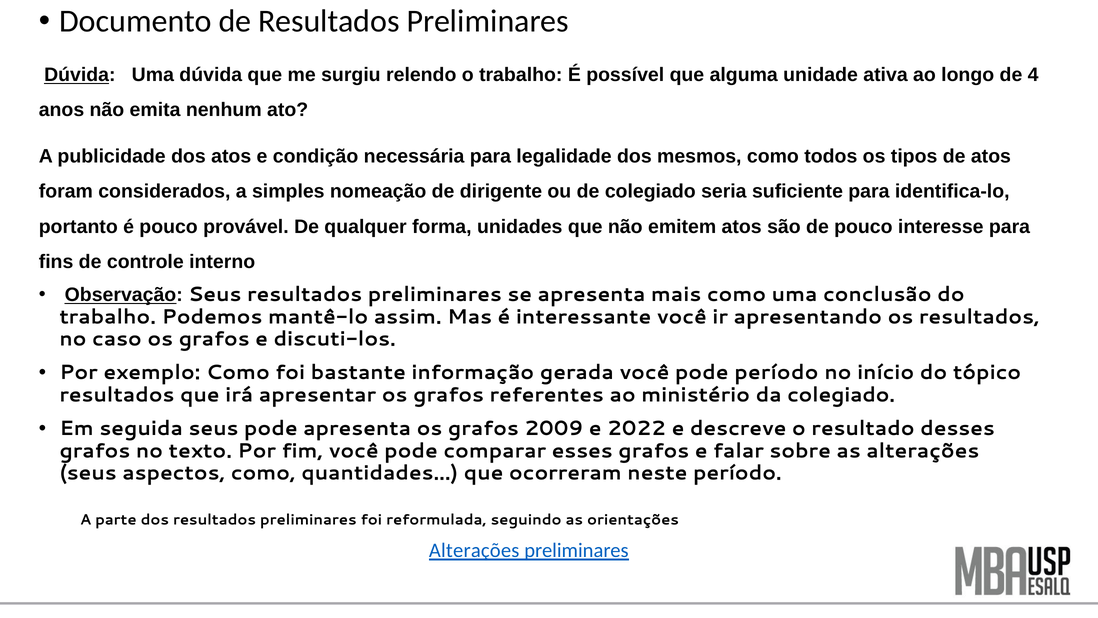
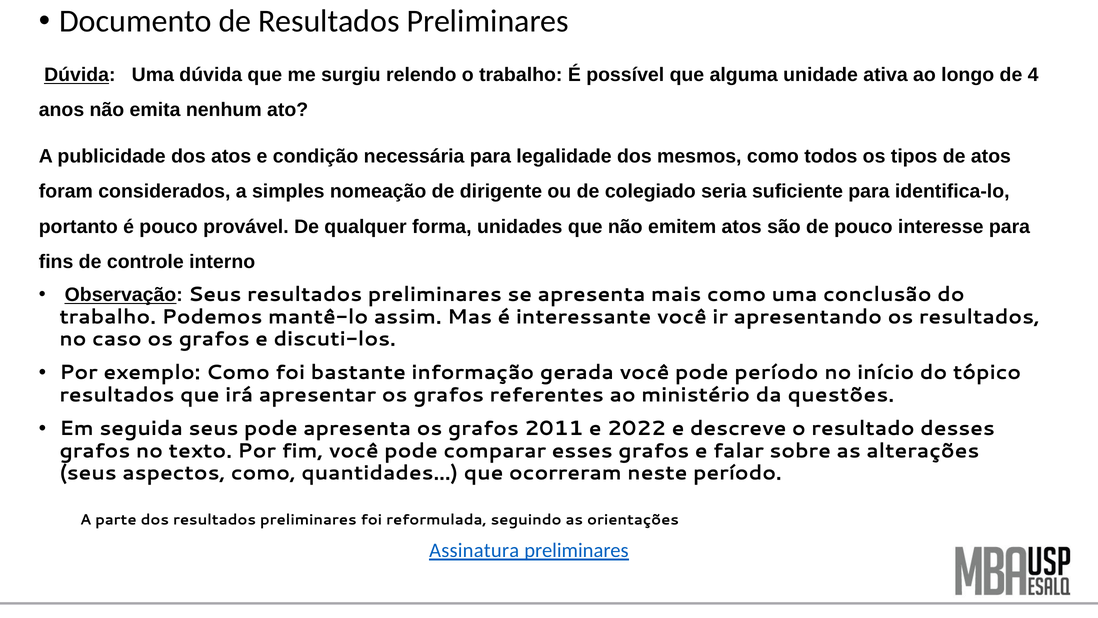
da colegiado: colegiado -> questões
2009: 2009 -> 2011
Alterações at (474, 550): Alterações -> Assinatura
